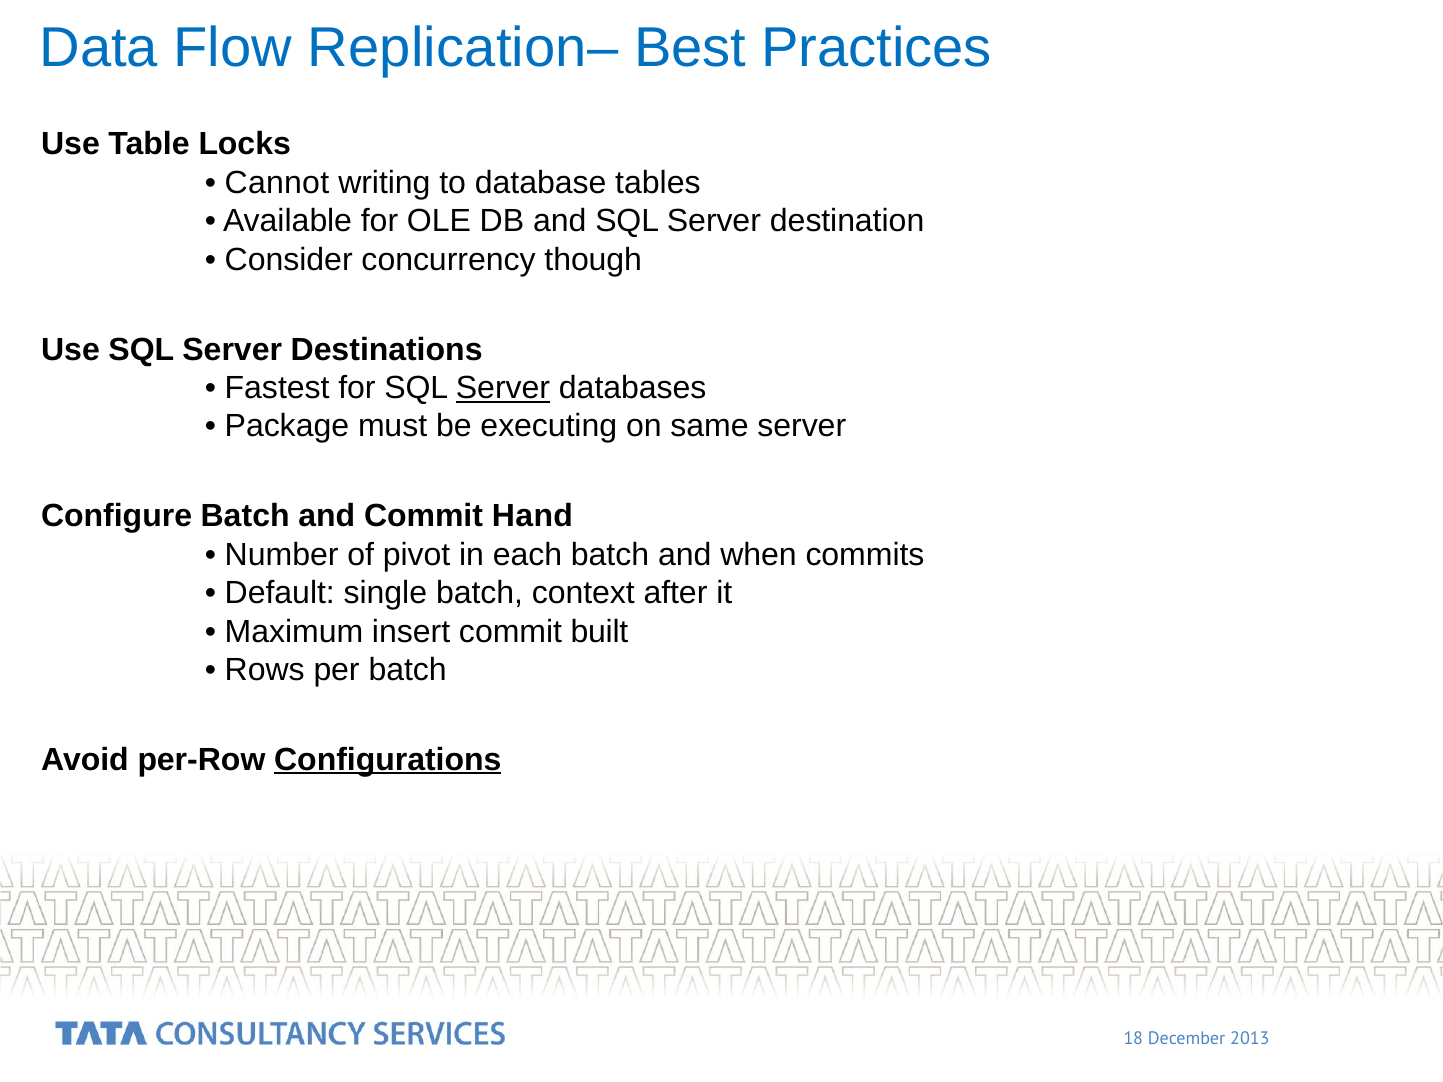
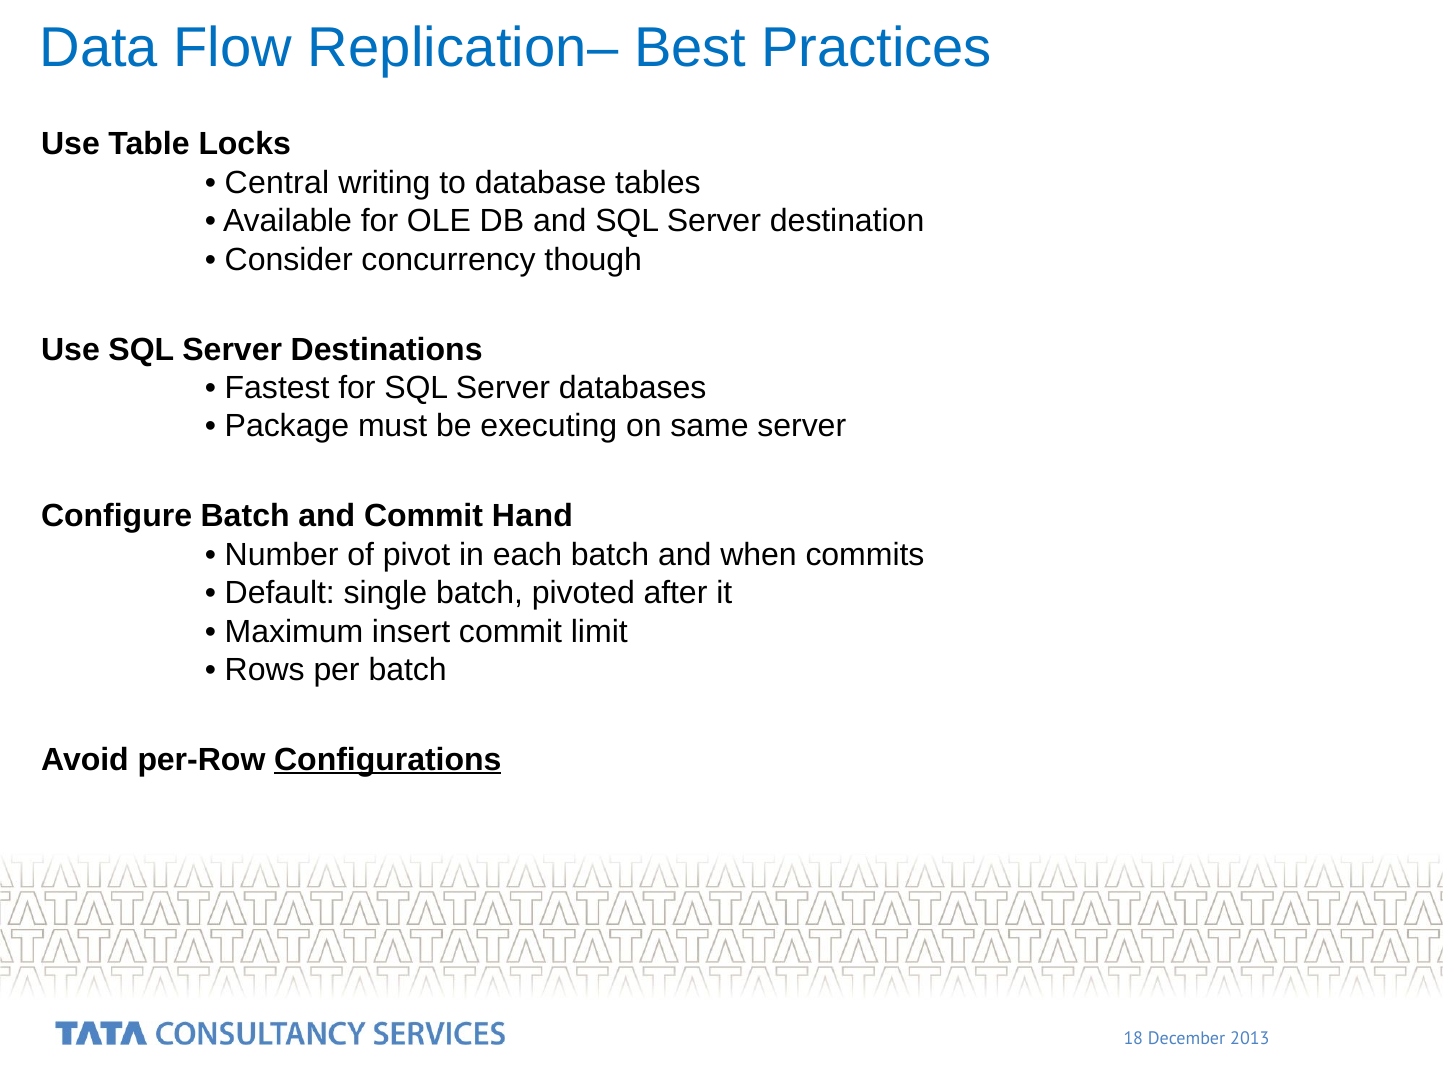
Cannot: Cannot -> Central
Server at (503, 388) underline: present -> none
context: context -> pivoted
built: built -> limit
